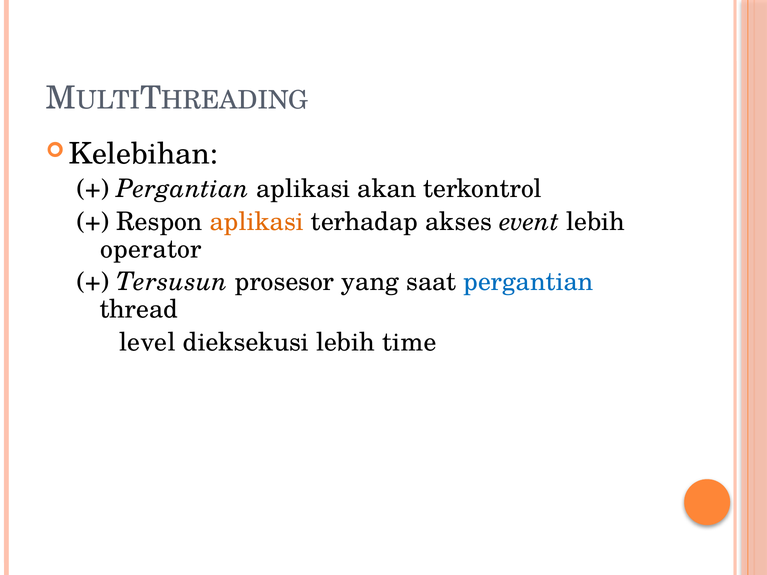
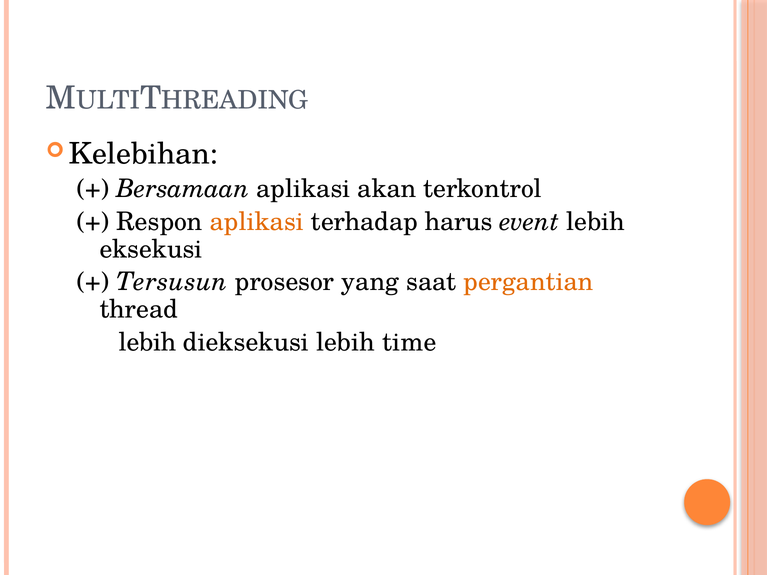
Pergantian at (183, 189): Pergantian -> Bersamaan
akses: akses -> harus
operator: operator -> eksekusi
pergantian at (528, 282) colour: blue -> orange
level at (147, 342): level -> lebih
